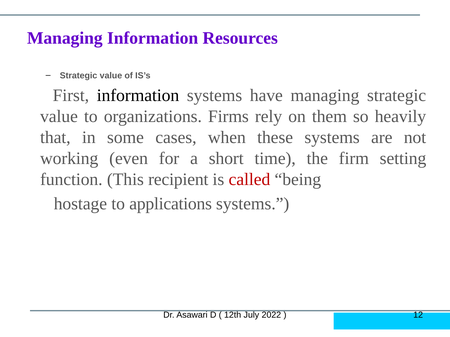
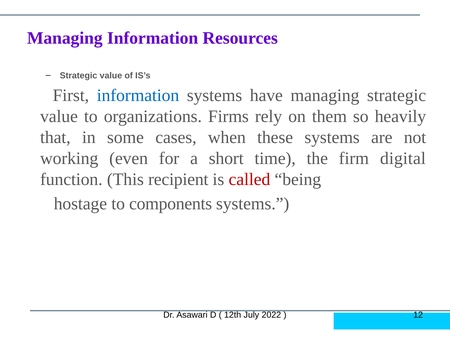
information at (138, 95) colour: black -> blue
setting: setting -> digital
applications: applications -> components
